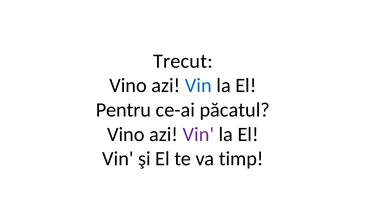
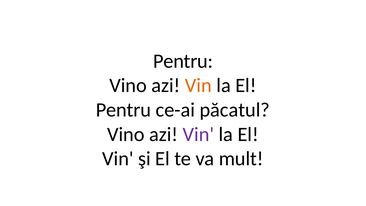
Trecut at (183, 61): Trecut -> Pentru
Vin at (198, 85) colour: blue -> orange
timp: timp -> mult
